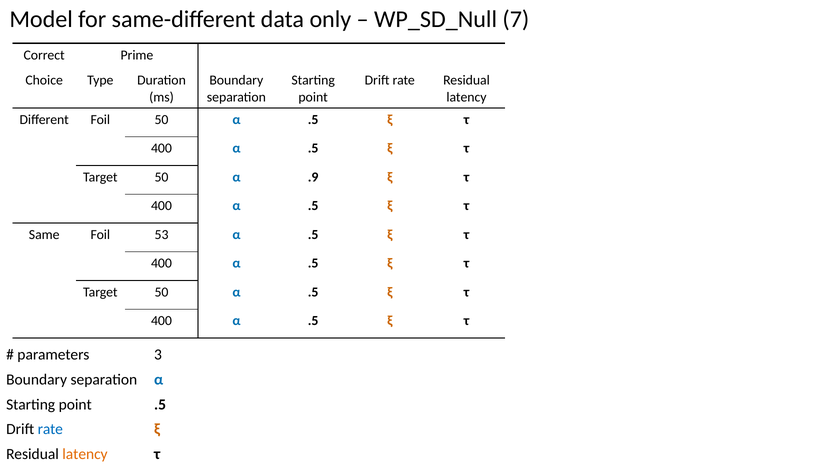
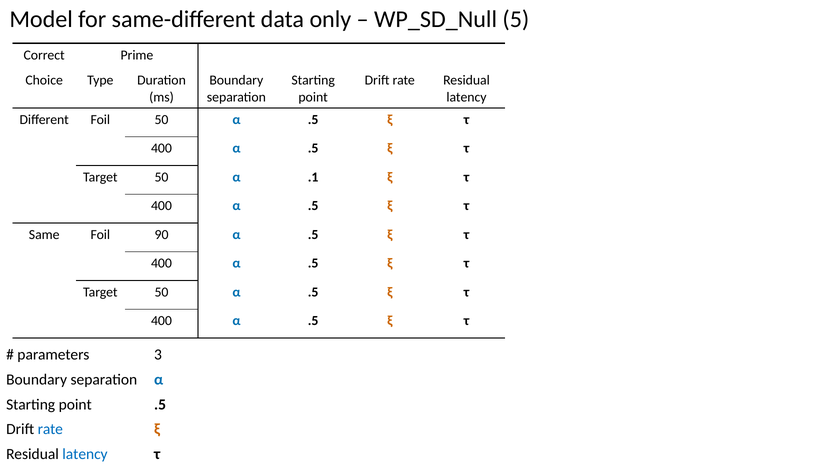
7: 7 -> 5
.9: .9 -> .1
53: 53 -> 90
latency at (85, 454) colour: orange -> blue
